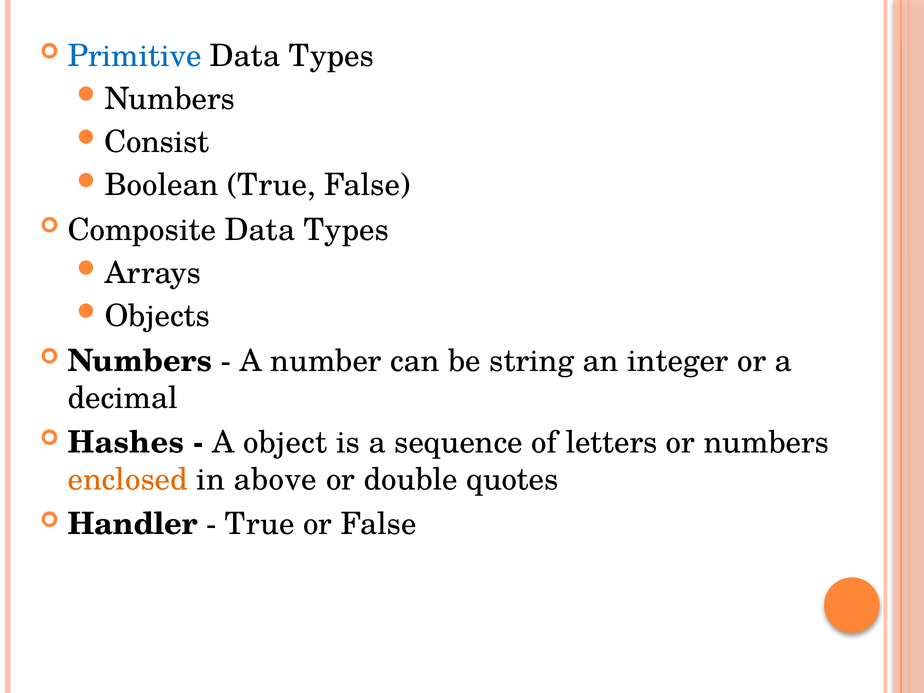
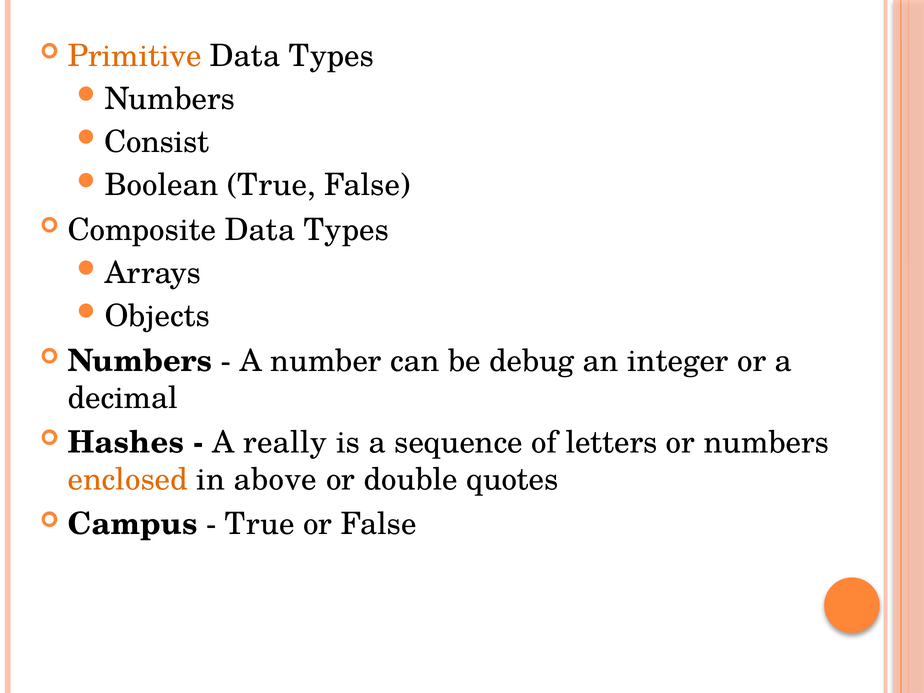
Primitive colour: blue -> orange
string: string -> debug
object: object -> really
Handler: Handler -> Campus
